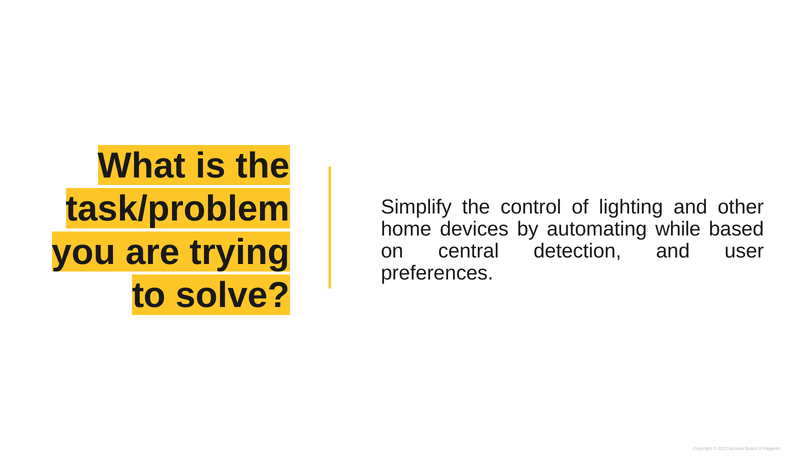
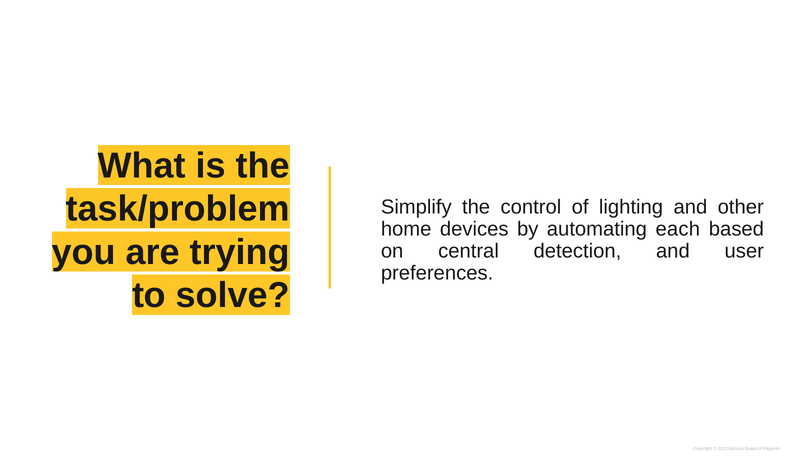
while: while -> each
